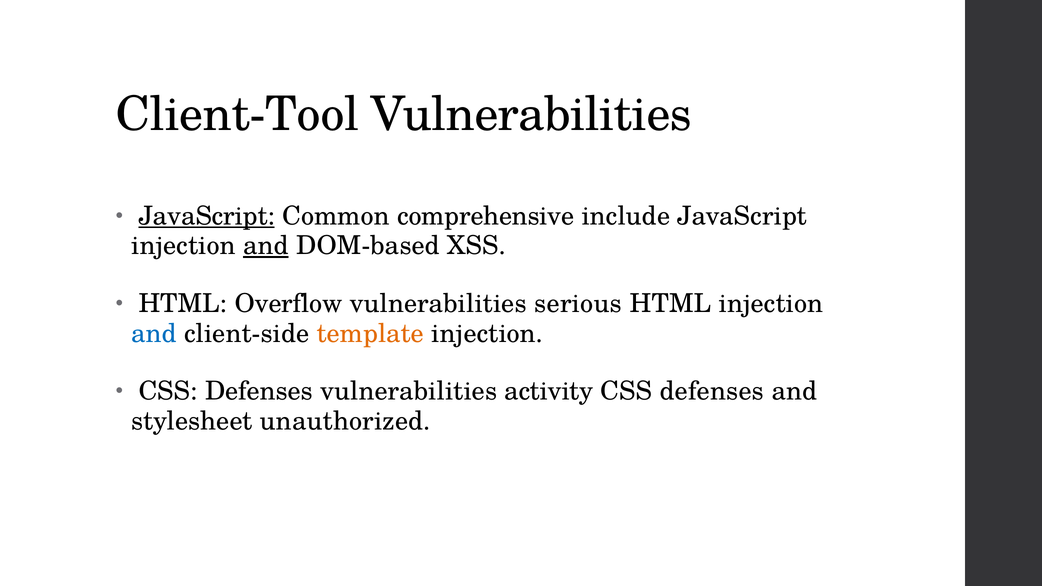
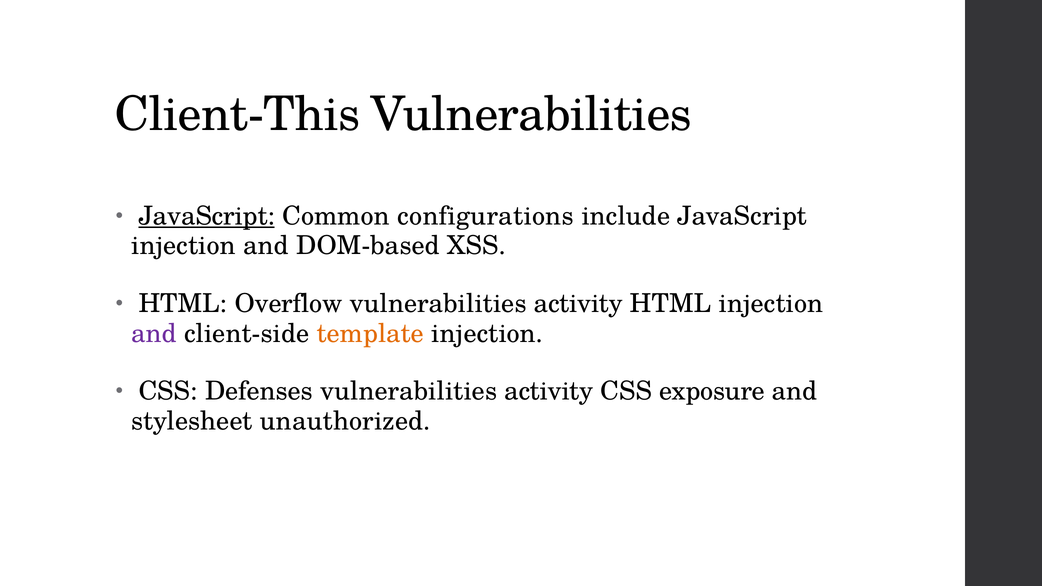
Client-Tool: Client-Tool -> Client-This
comprehensive: comprehensive -> configurations
and at (266, 246) underline: present -> none
serious at (578, 304): serious -> activity
and at (154, 333) colour: blue -> purple
defenses at (712, 391): defenses -> exposure
